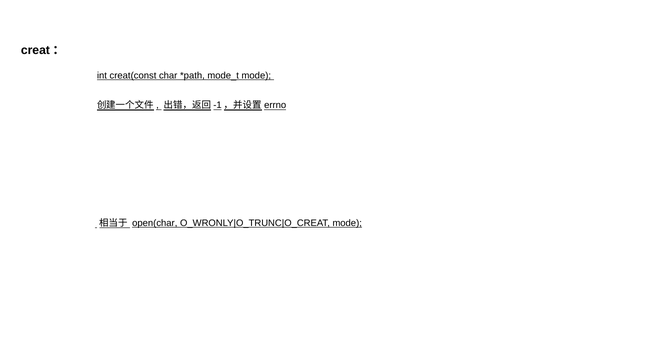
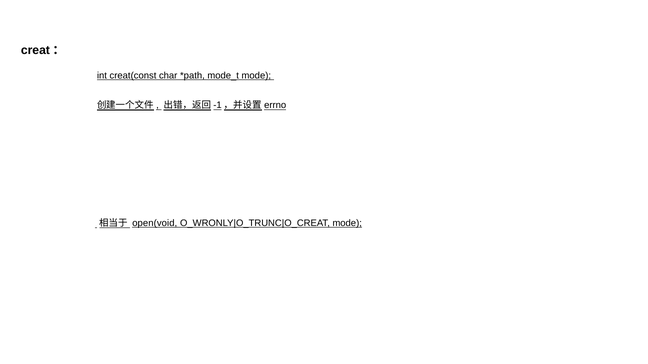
open(char: open(char -> open(void
